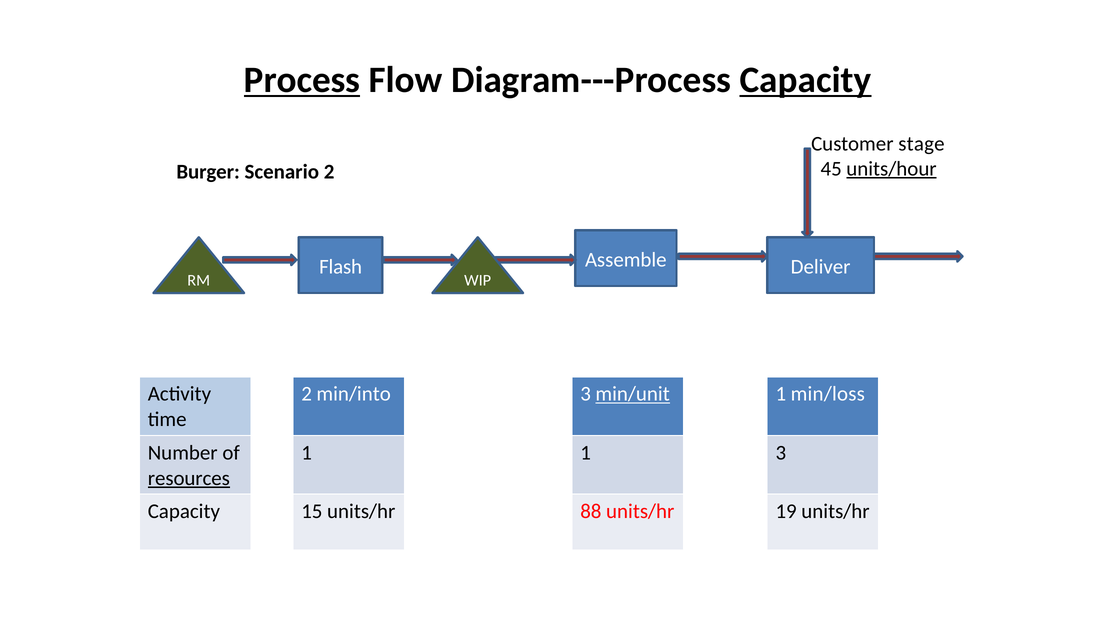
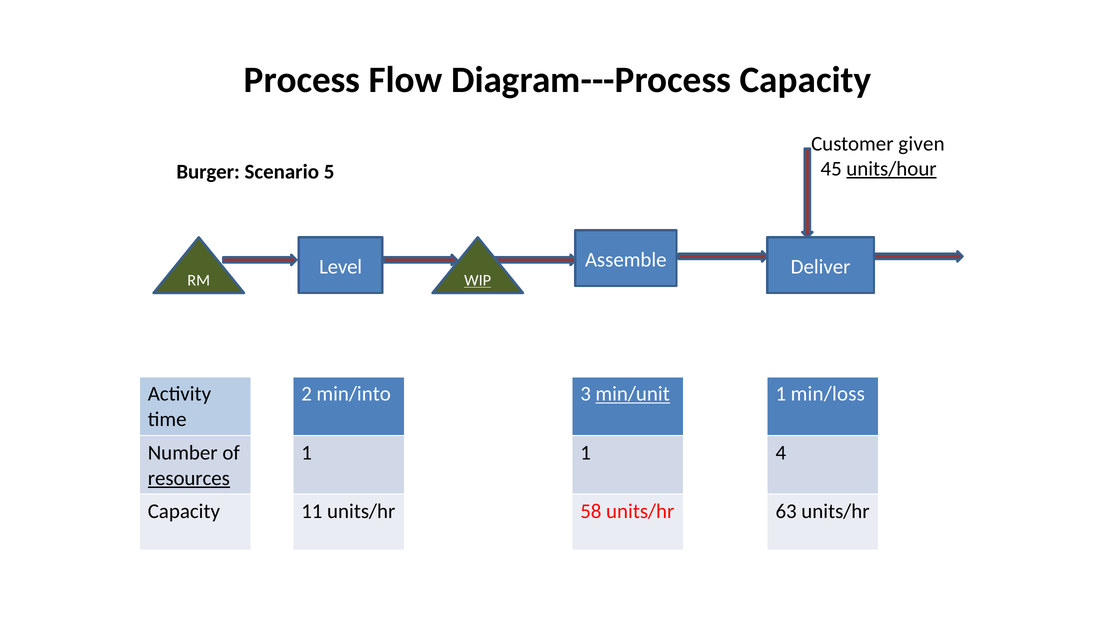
Process underline: present -> none
Capacity at (806, 80) underline: present -> none
stage: stage -> given
Scenario 2: 2 -> 5
Flash: Flash -> Level
WIP underline: none -> present
1 3: 3 -> 4
15: 15 -> 11
88: 88 -> 58
19: 19 -> 63
